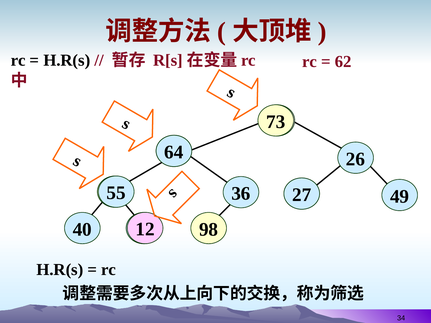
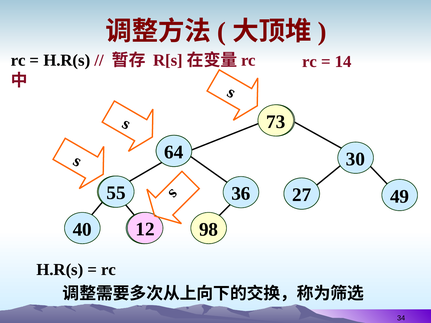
62: 62 -> 14
26: 26 -> 30
